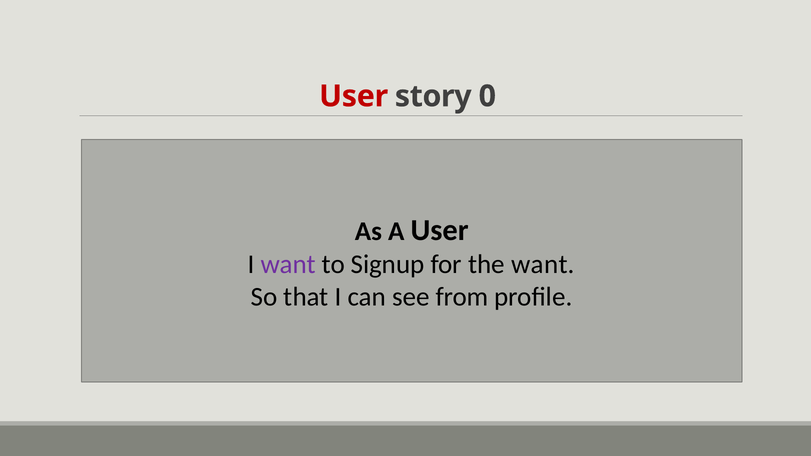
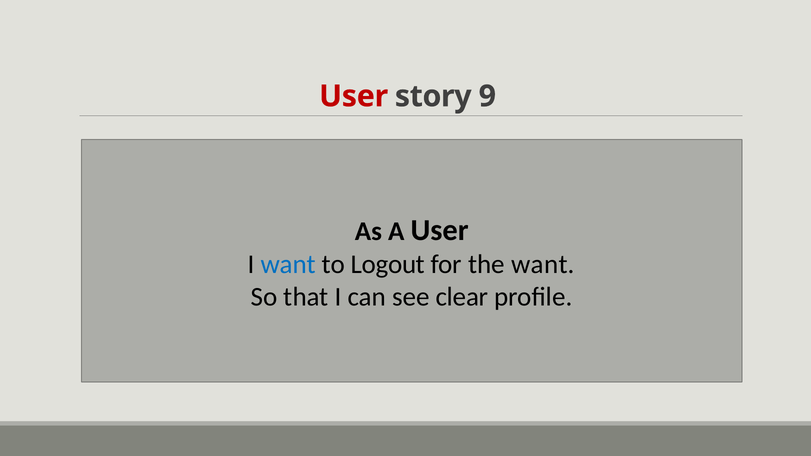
0: 0 -> 9
want at (288, 265) colour: purple -> blue
Signup: Signup -> Logout
from: from -> clear
